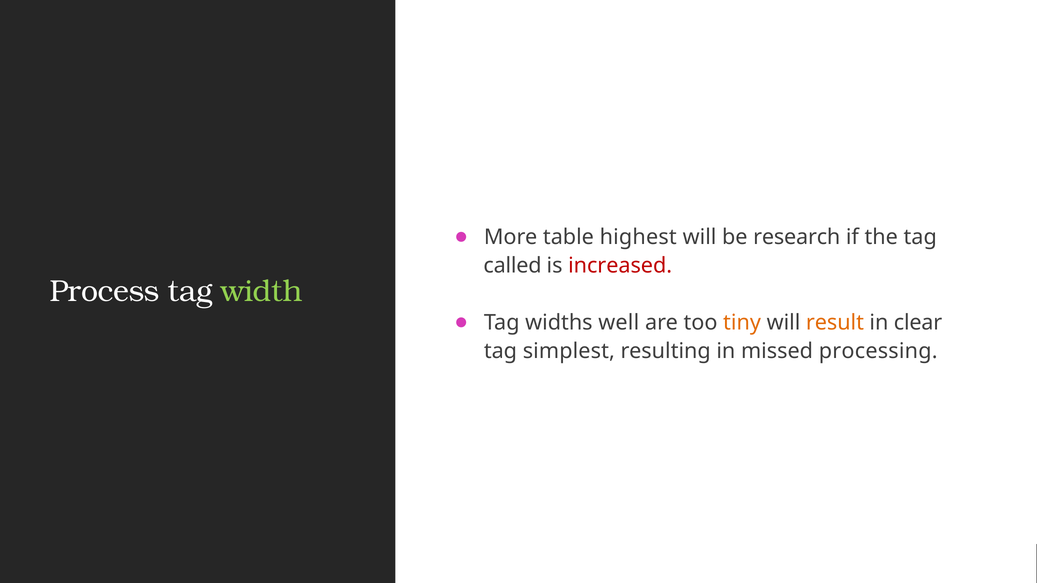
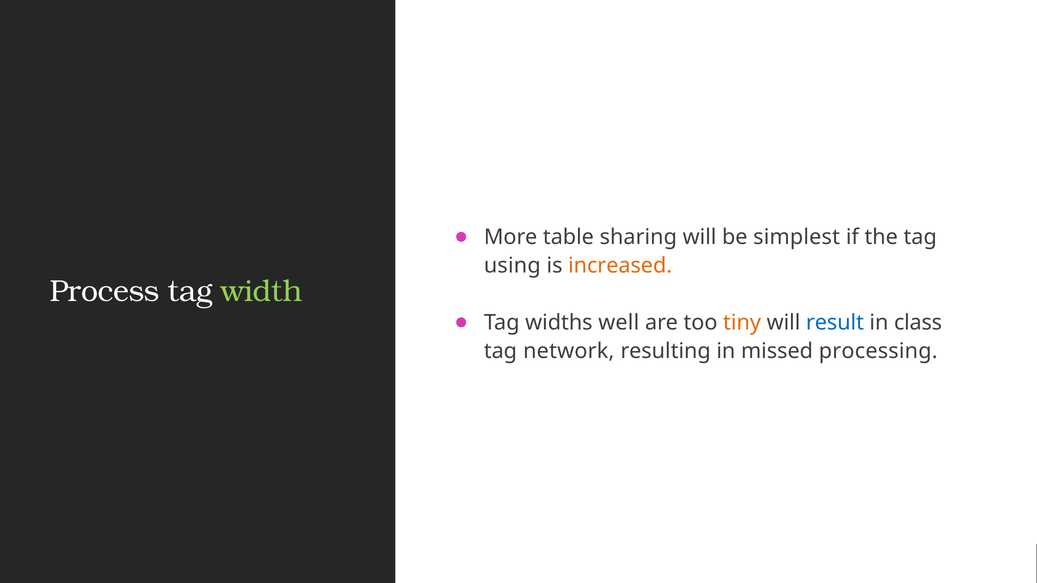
highest: highest -> sharing
research: research -> simplest
called: called -> using
increased colour: red -> orange
result colour: orange -> blue
clear: clear -> class
simplest: simplest -> network
